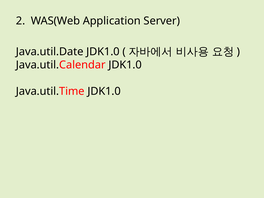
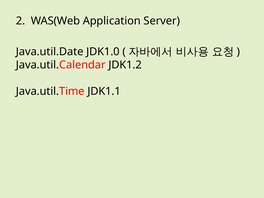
Java.util.Calendar JDK1.0: JDK1.0 -> JDK1.2
Java.util.Time JDK1.0: JDK1.0 -> JDK1.1
